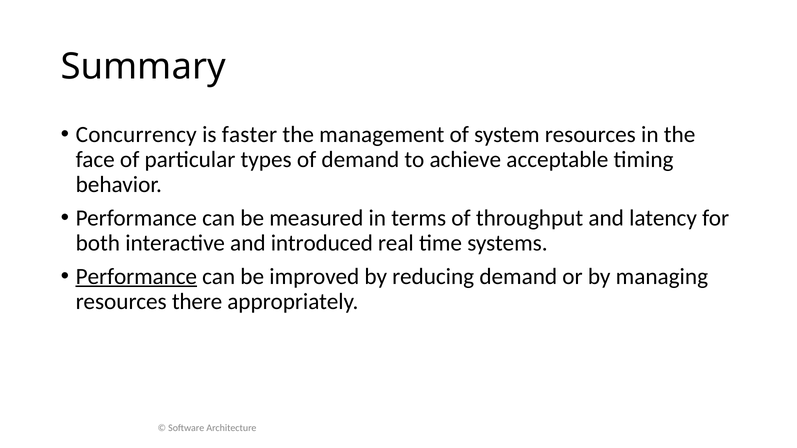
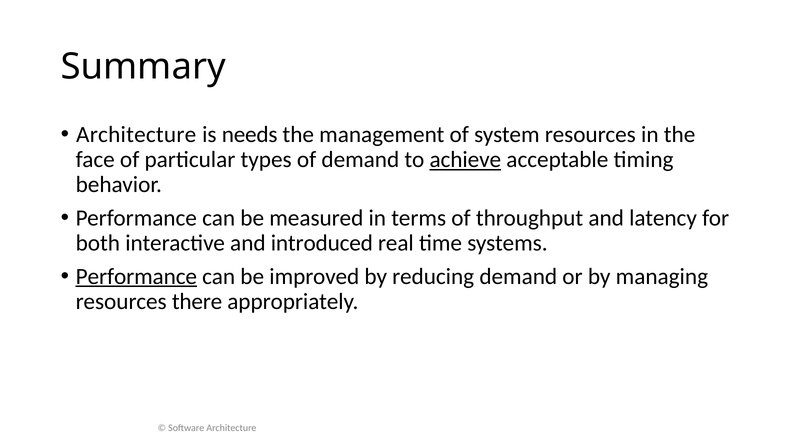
Concurrency at (136, 135): Concurrency -> Architecture
faster: faster -> needs
achieve underline: none -> present
